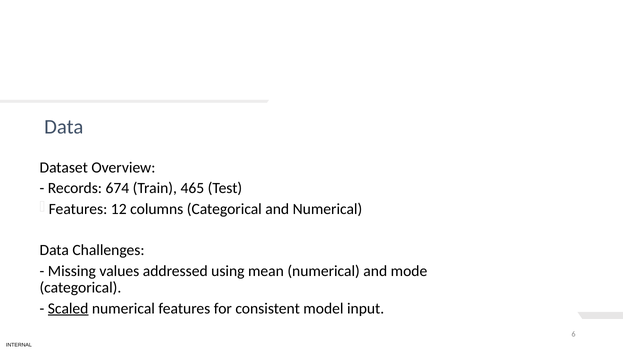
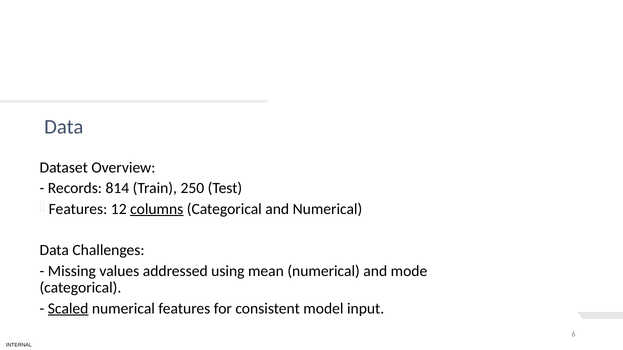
674: 674 -> 814
465: 465 -> 250
columns underline: none -> present
